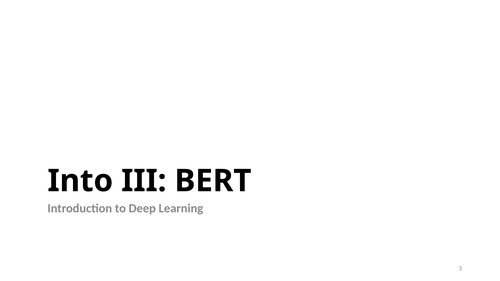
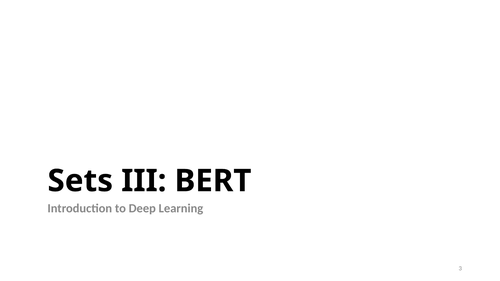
Into: Into -> Sets
